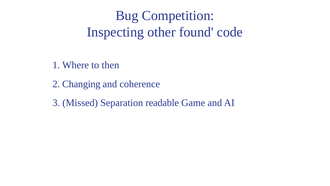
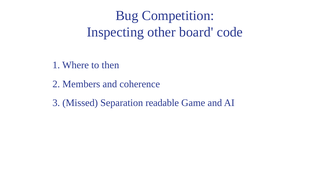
found: found -> board
Changing: Changing -> Members
